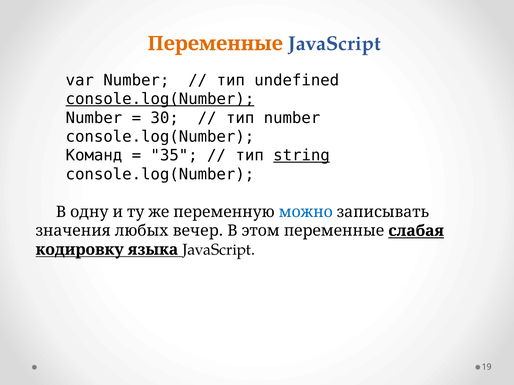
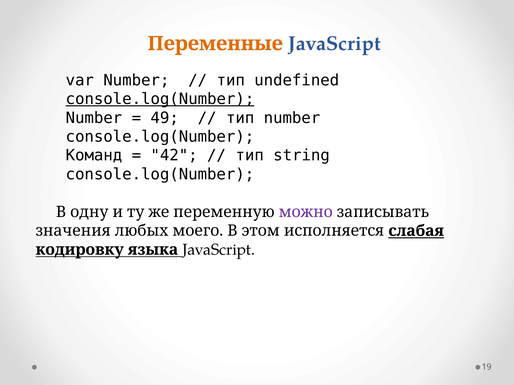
30: 30 -> 49
35: 35 -> 42
string underline: present -> none
можно colour: blue -> purple
вечер: вечер -> моего
этом переменные: переменные -> исполняется
